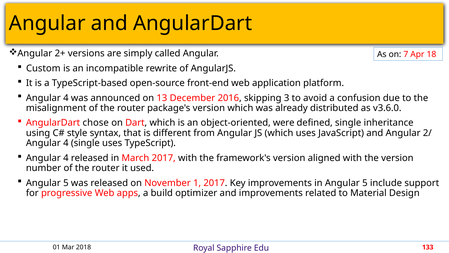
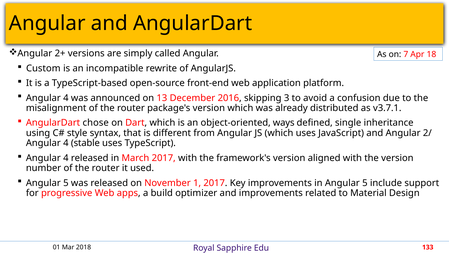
v3.6.0: v3.6.0 -> v3.7.1
were: were -> ways
4 single: single -> stable
